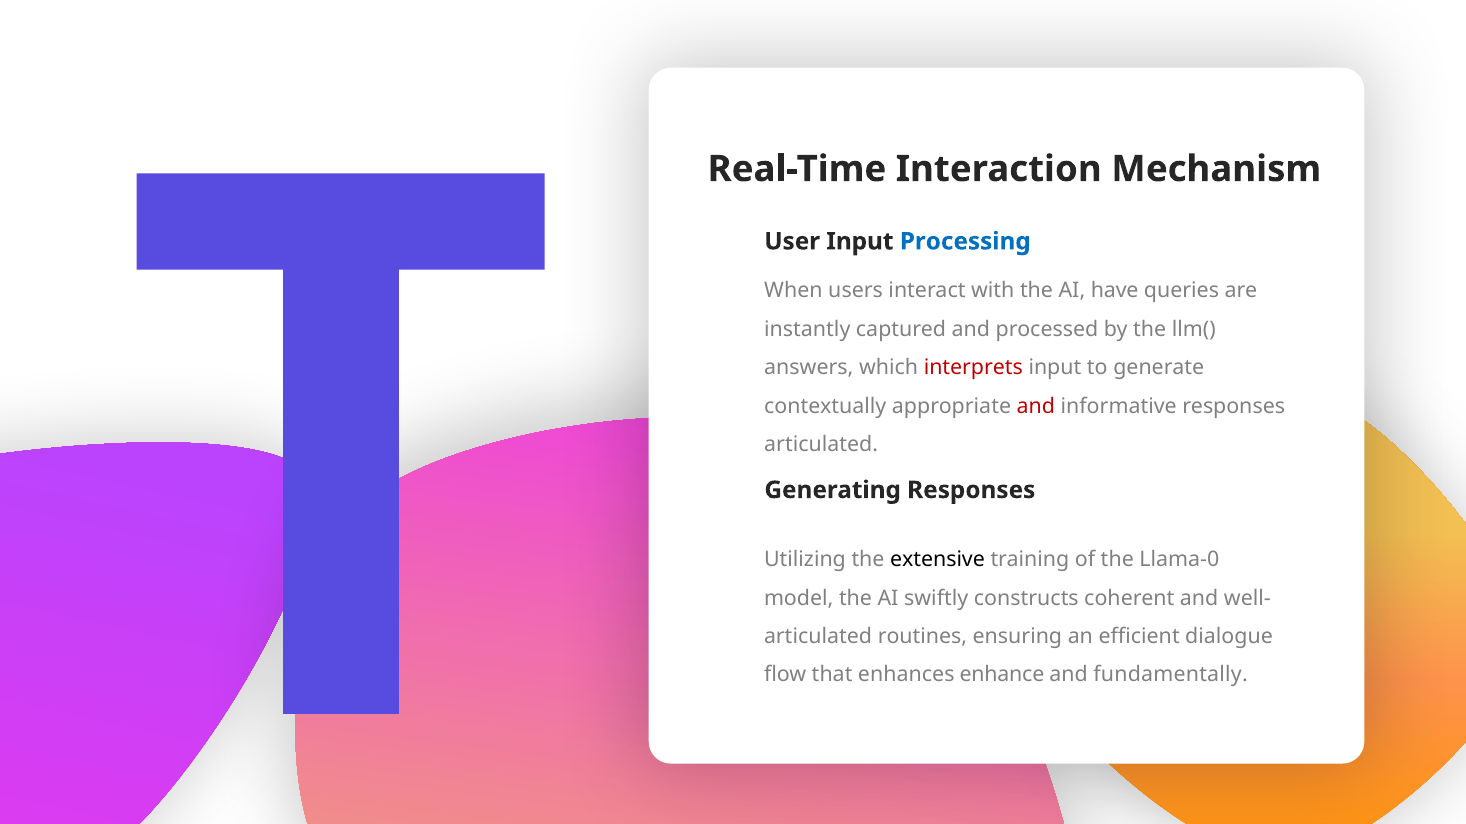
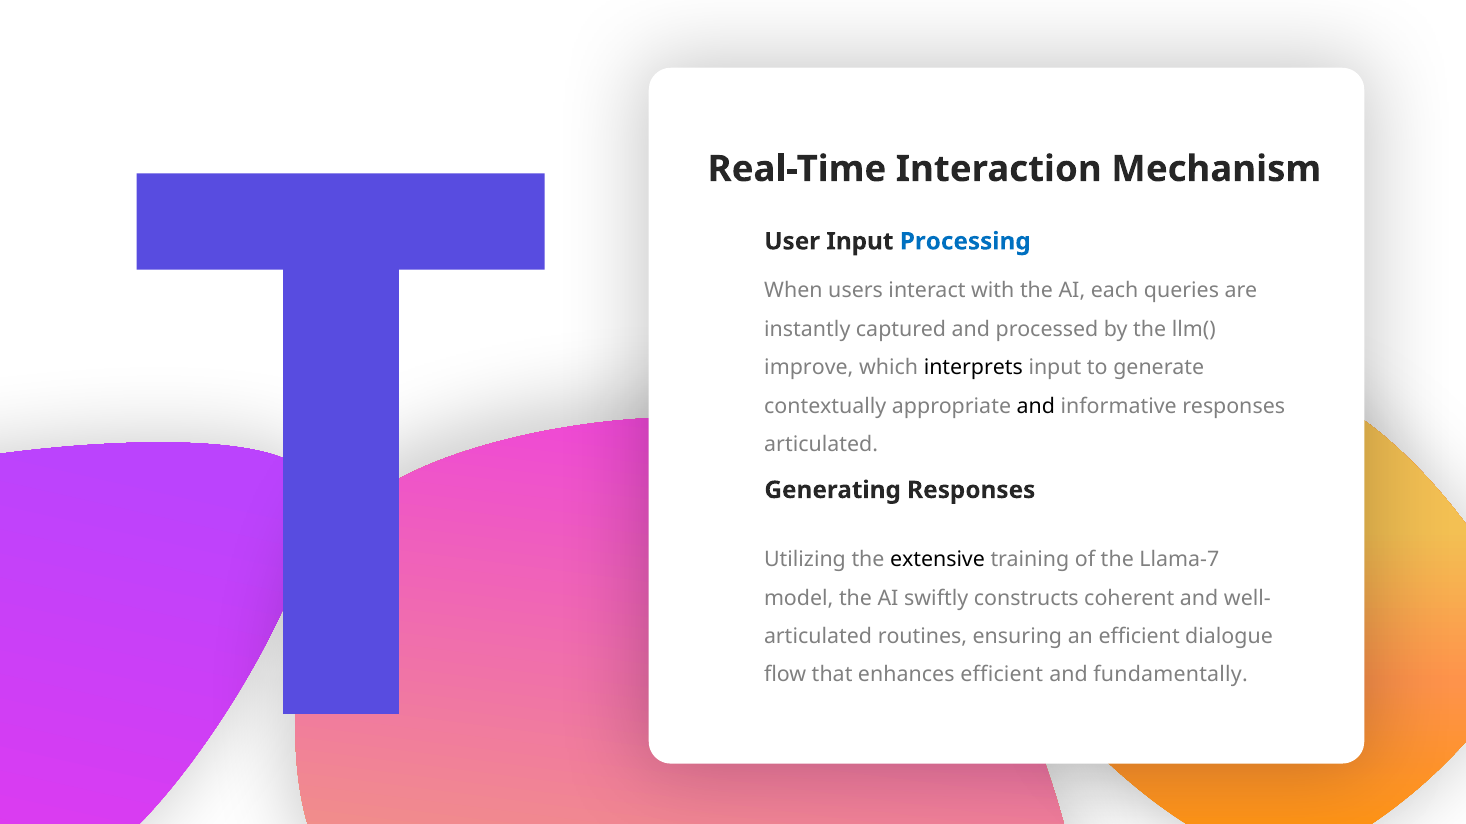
have: have -> each
answers: answers -> improve
interprets colour: red -> black
and at (1036, 406) colour: red -> black
Llama-0: Llama-0 -> Llama-7
enhances enhance: enhance -> efficient
